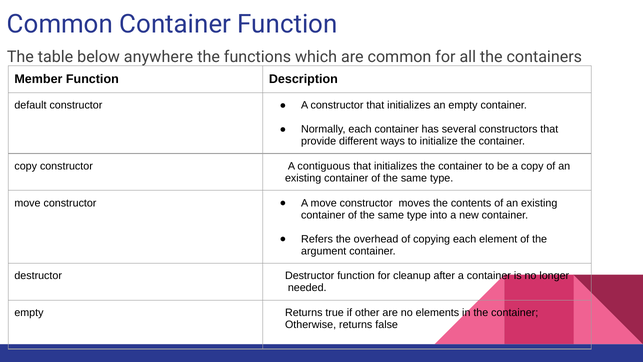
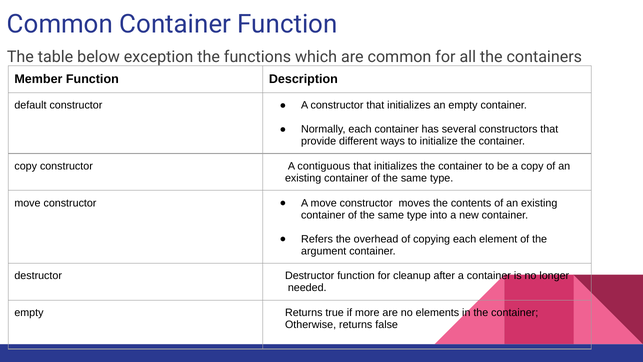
anywhere: anywhere -> exception
other: other -> more
